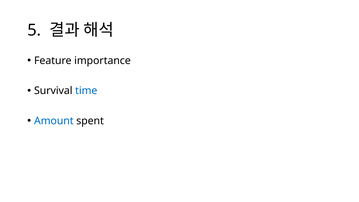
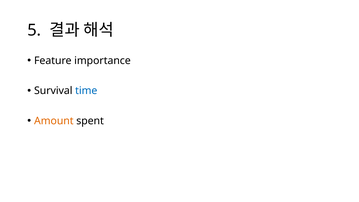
Amount colour: blue -> orange
